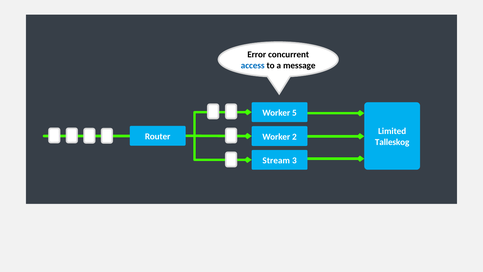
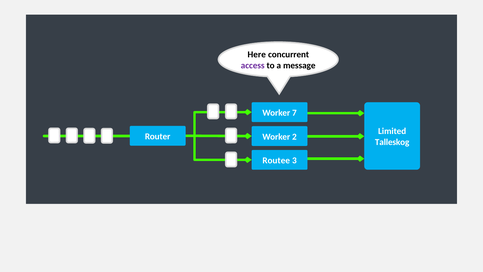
Error: Error -> Here
access colour: blue -> purple
5: 5 -> 7
Stream: Stream -> Routee
